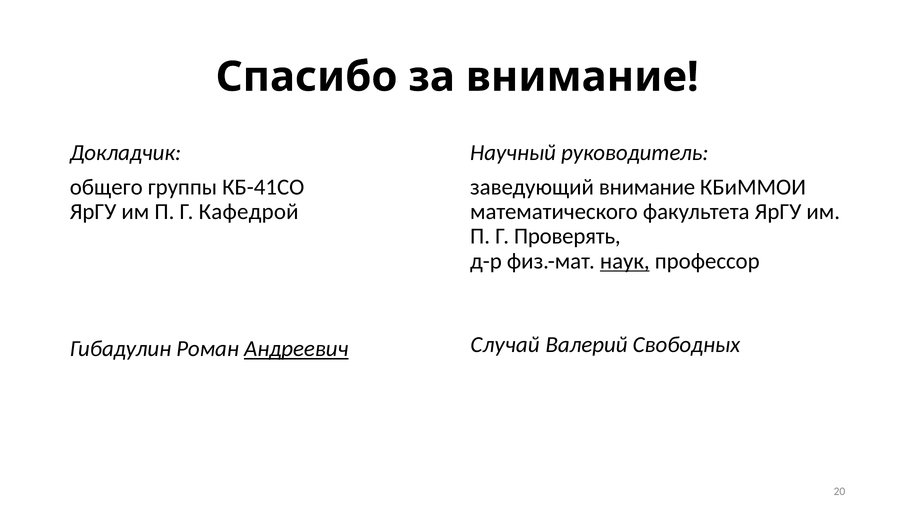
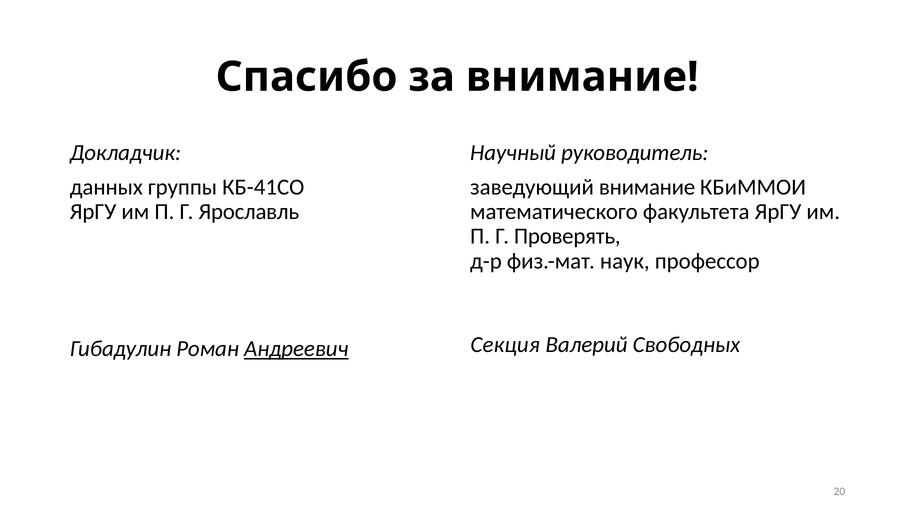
общего: общего -> данных
Кафедрой: Кафедрой -> Ярославль
наук underline: present -> none
Случай: Случай -> Секция
